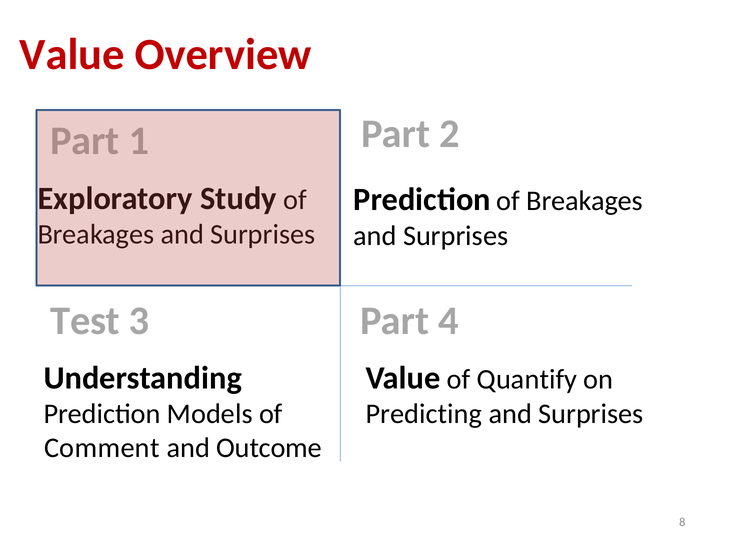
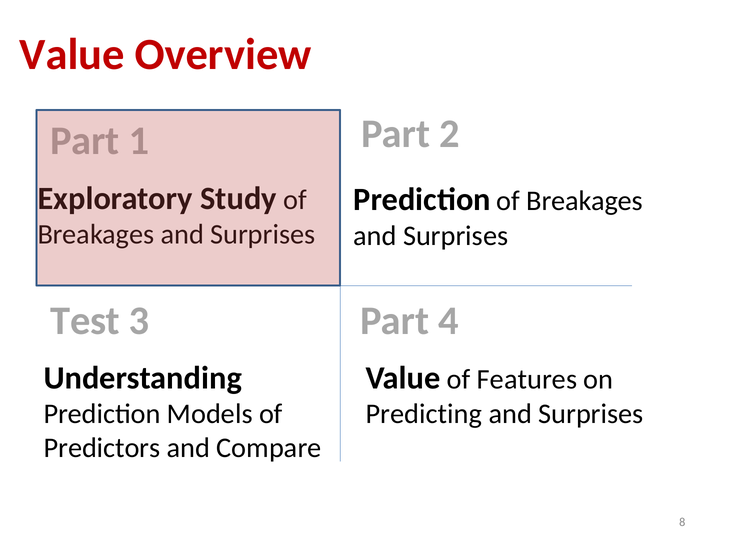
Quantify: Quantify -> Features
Comment: Comment -> Predictors
Outcome: Outcome -> Compare
